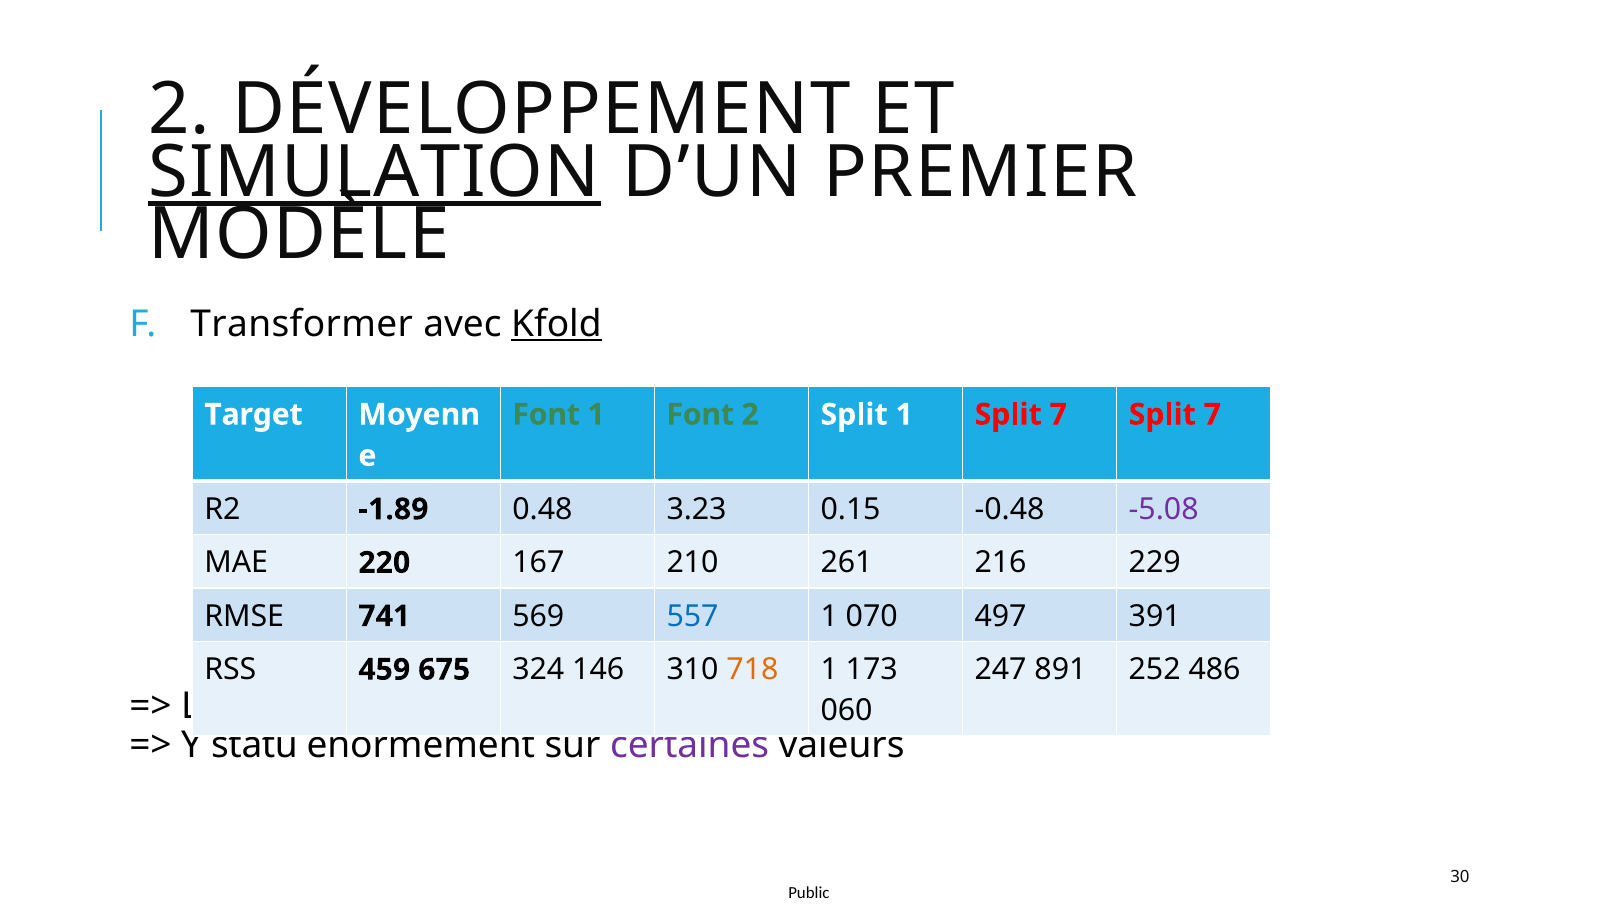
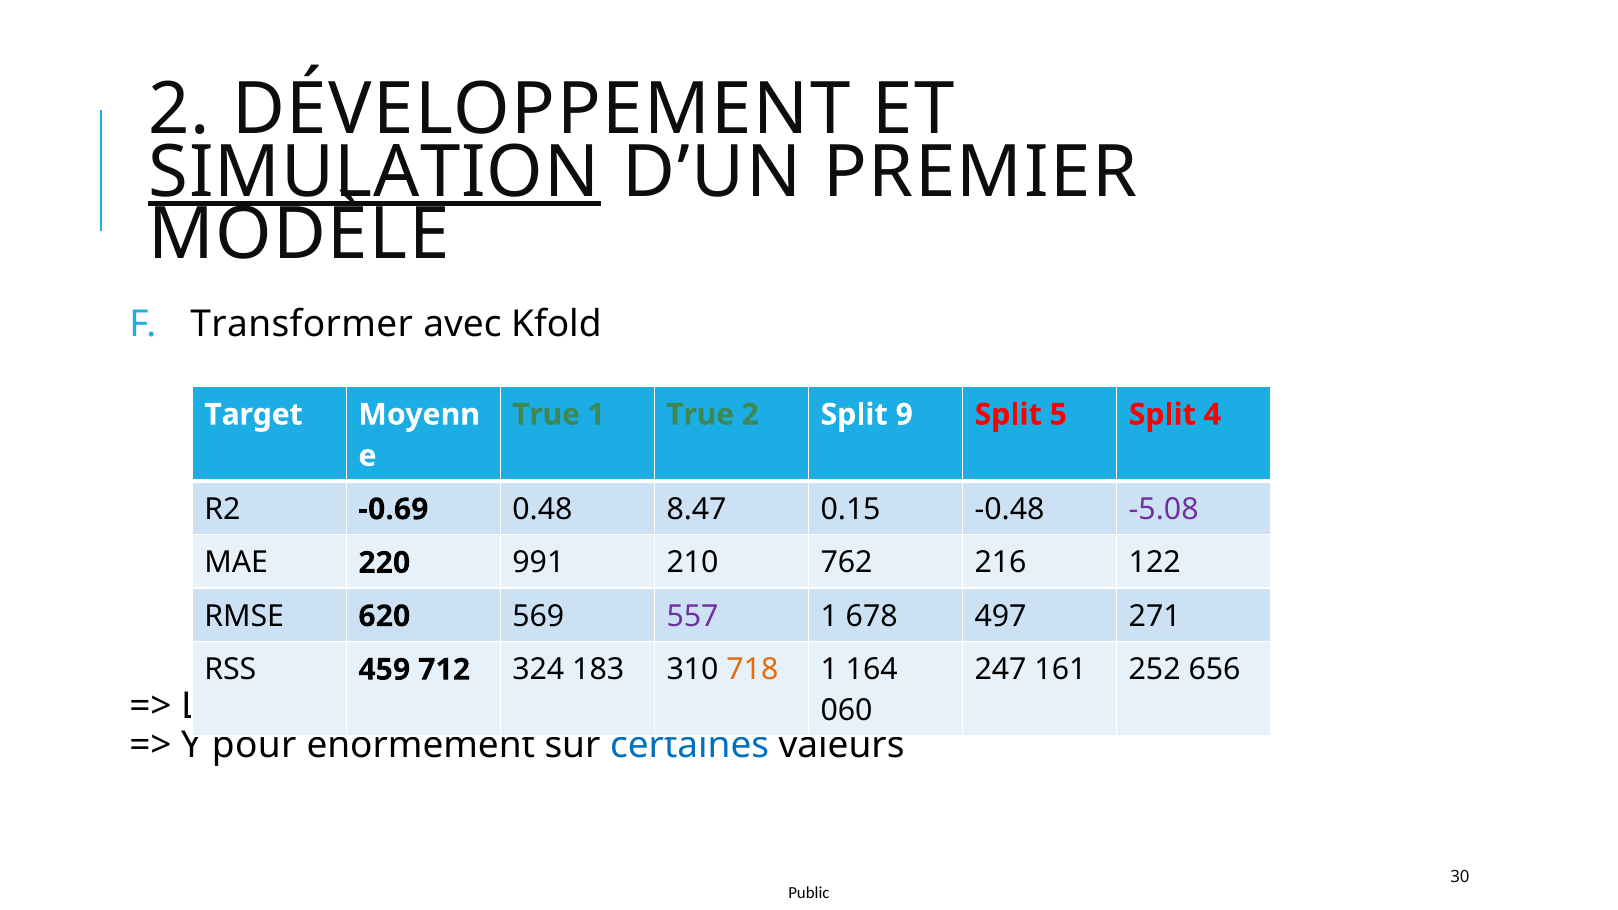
Kfold underline: present -> none
Font at (546, 415): Font -> True
1 Font: Font -> True
Split 1: 1 -> 9
7 at (1058, 415): 7 -> 5
7 at (1212, 415): 7 -> 4
-1.89: -1.89 -> -0.69
3.23: 3.23 -> 8.47
167: 167 -> 991
261: 261 -> 762
229: 229 -> 122
741: 741 -> 620
557 colour: blue -> purple
070: 070 -> 678
391: 391 -> 271
675: 675 -> 712
146: 146 -> 183
173: 173 -> 164
891: 891 -> 161
486: 486 -> 656
statu: statu -> pour
certaines colour: purple -> blue
